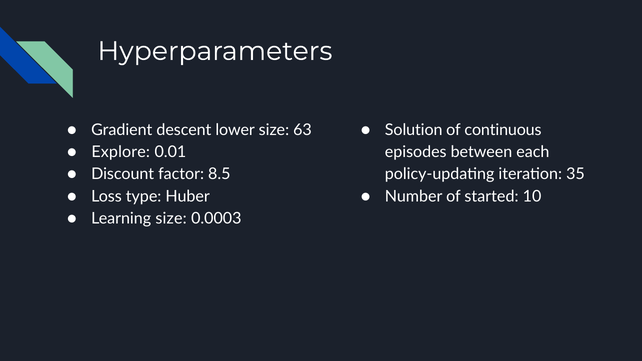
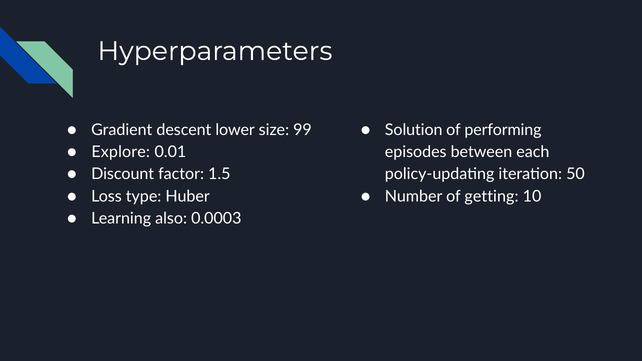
63: 63 -> 99
continuous: continuous -> performing
8.5: 8.5 -> 1.5
35: 35 -> 50
started: started -> getting
Learning size: size -> also
